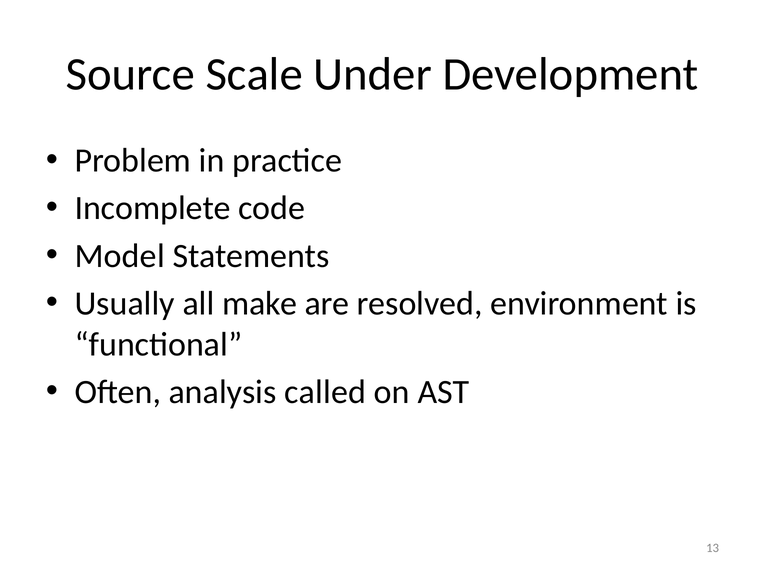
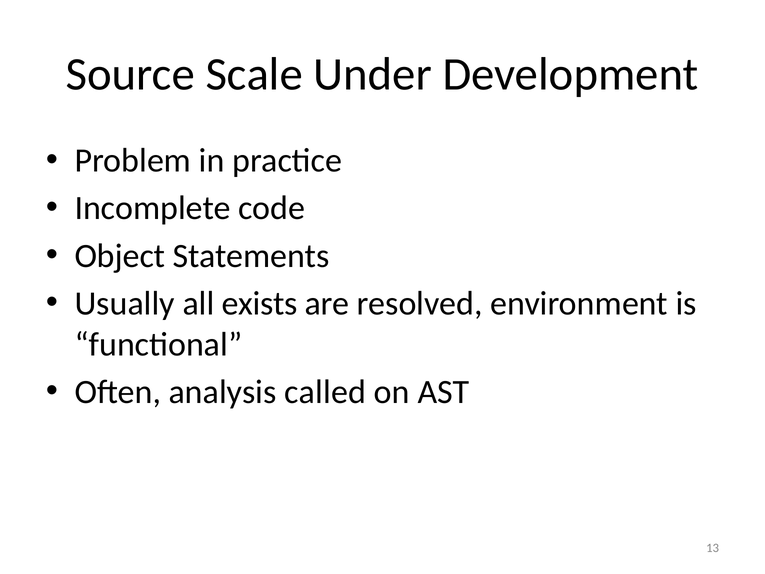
Model: Model -> Object
make: make -> exists
